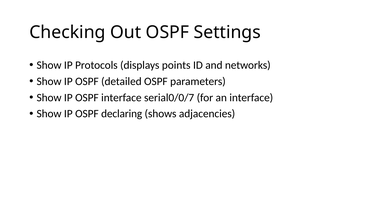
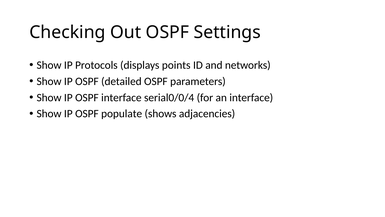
serial0/0/7: serial0/0/7 -> serial0/0/4
declaring: declaring -> populate
